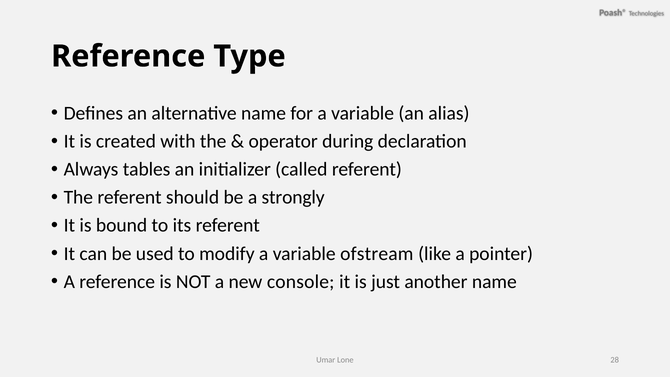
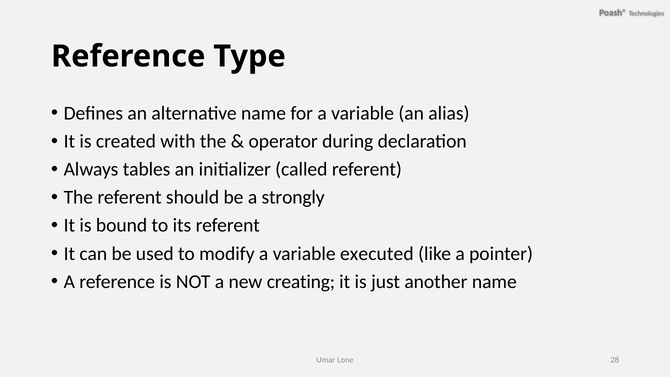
ofstream: ofstream -> executed
console: console -> creating
